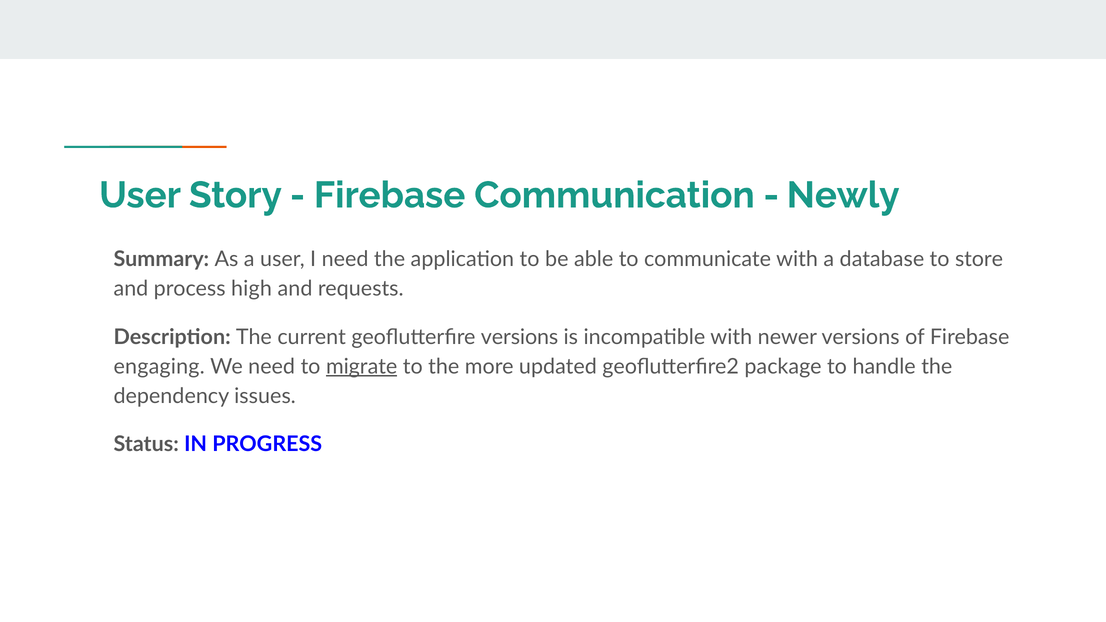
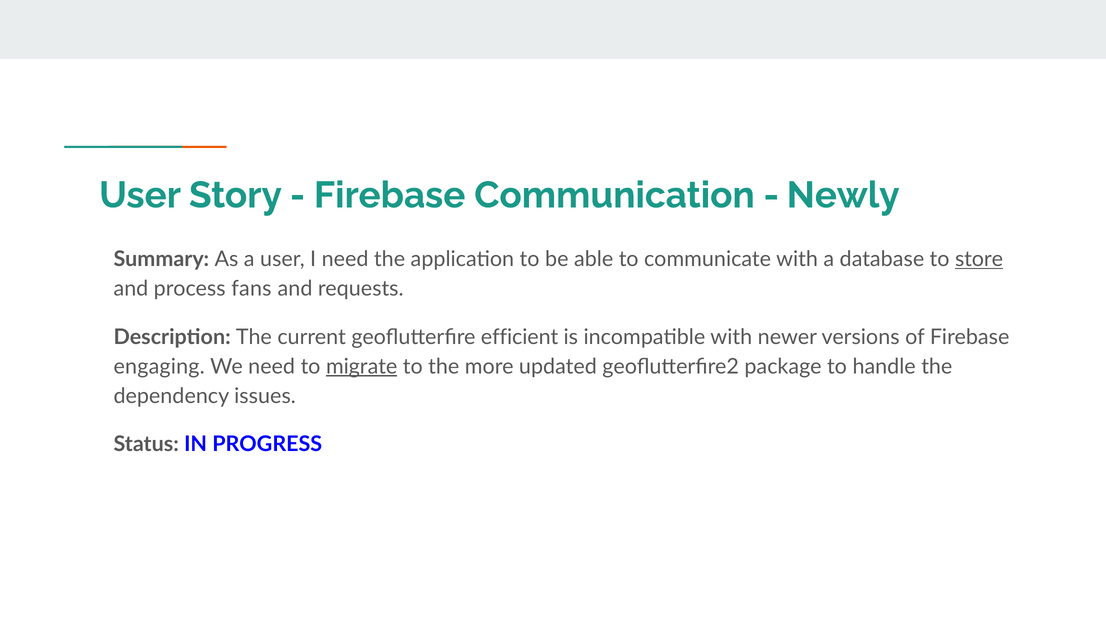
store underline: none -> present
high: high -> fans
geoflutterfire versions: versions -> efficient
